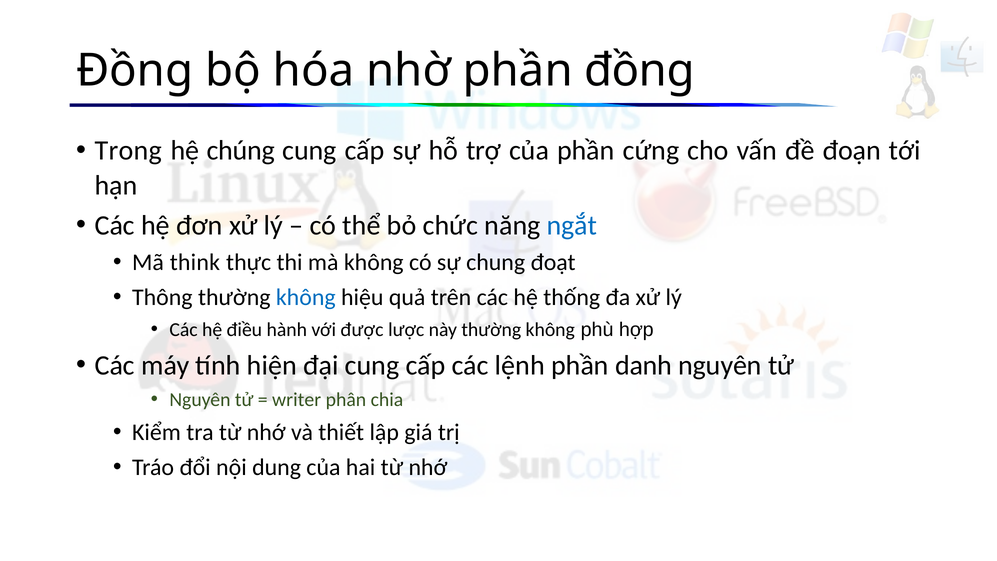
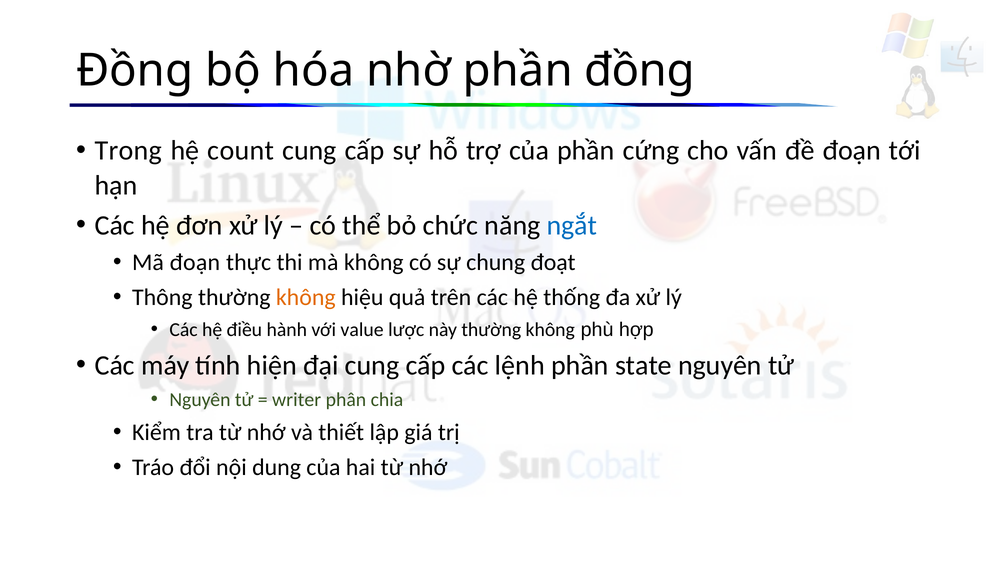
chúng: chúng -> count
Mã think: think -> đoạn
không at (306, 297) colour: blue -> orange
được: được -> value
danh: danh -> state
